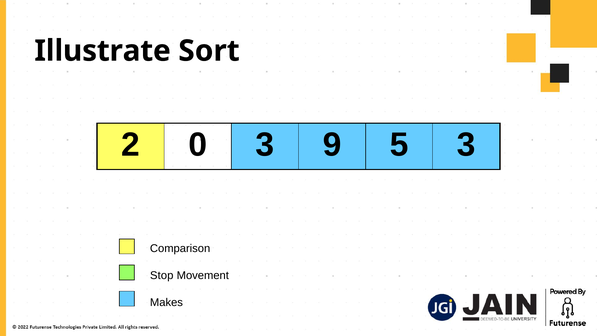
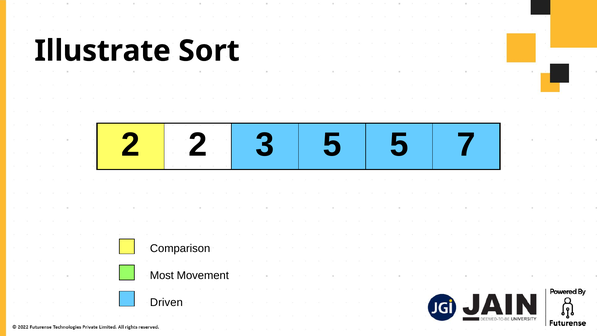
2 0: 0 -> 2
3 9: 9 -> 5
5 3: 3 -> 7
Stop: Stop -> Most
Makes: Makes -> Driven
